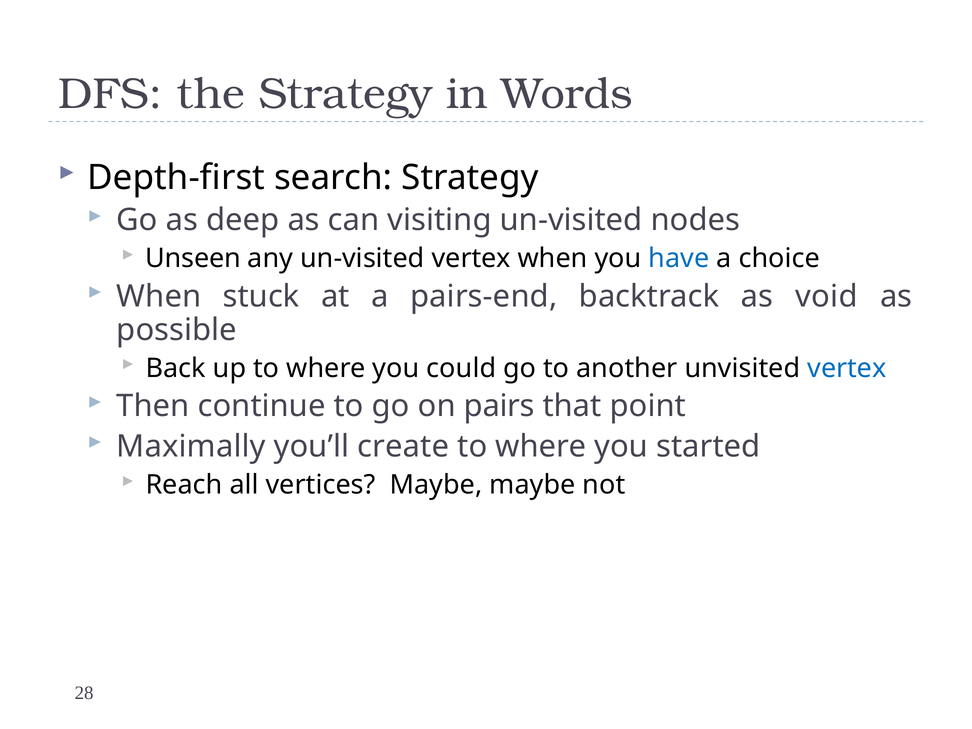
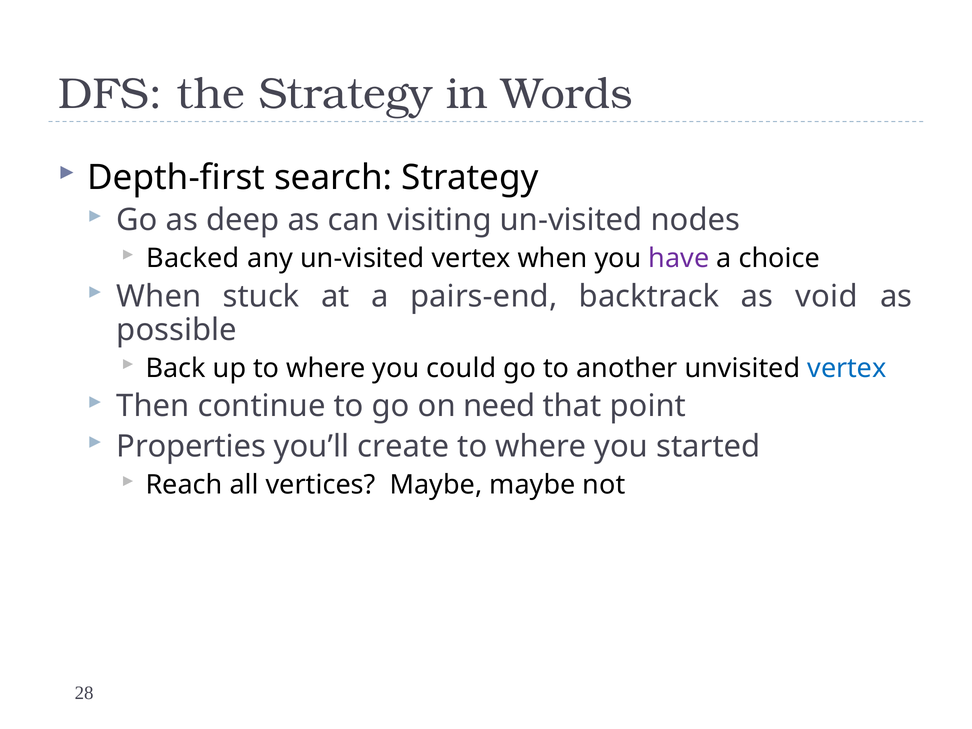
Unseen: Unseen -> Backed
have colour: blue -> purple
pairs: pairs -> need
Maximally: Maximally -> Properties
